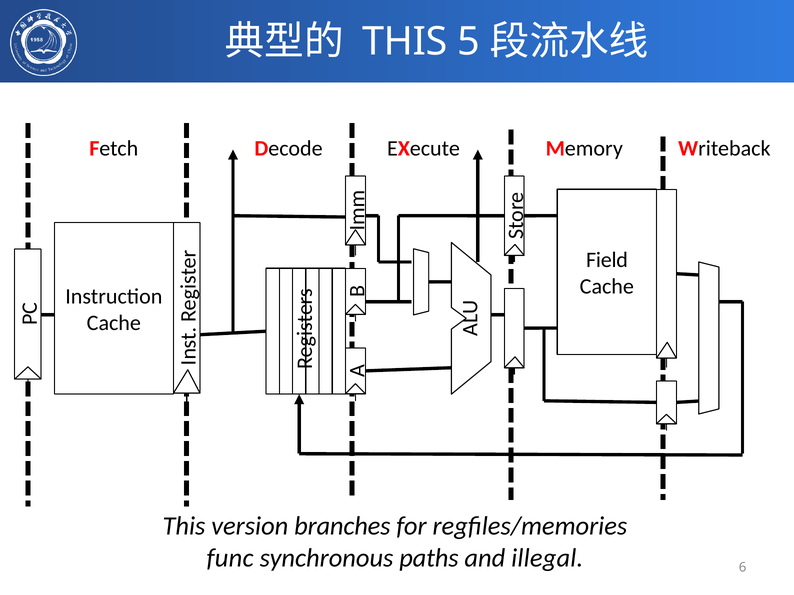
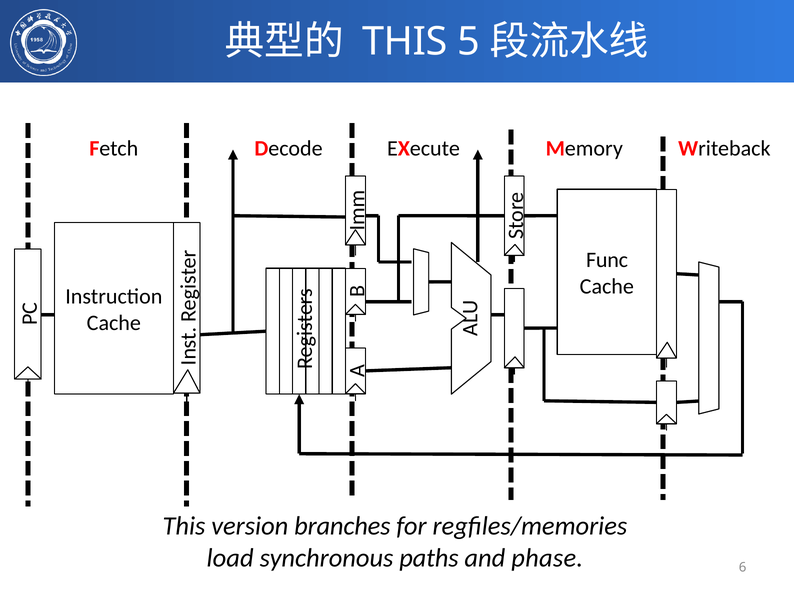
Field: Field -> Func
func: func -> load
illegal: illegal -> phase
